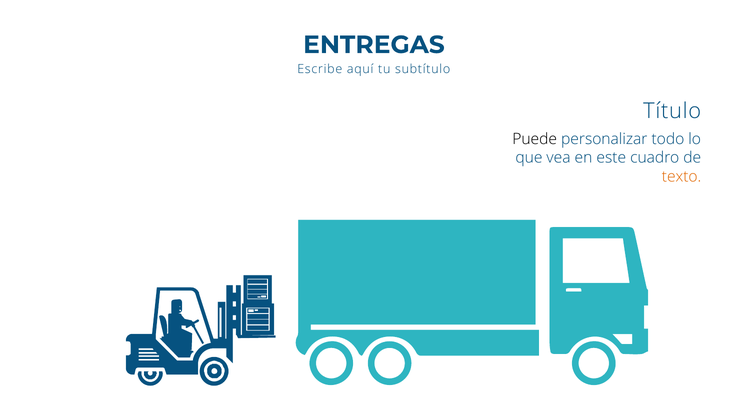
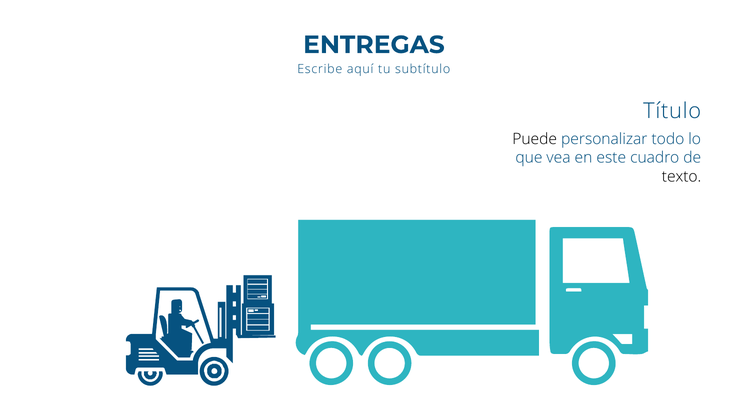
texto colour: orange -> black
